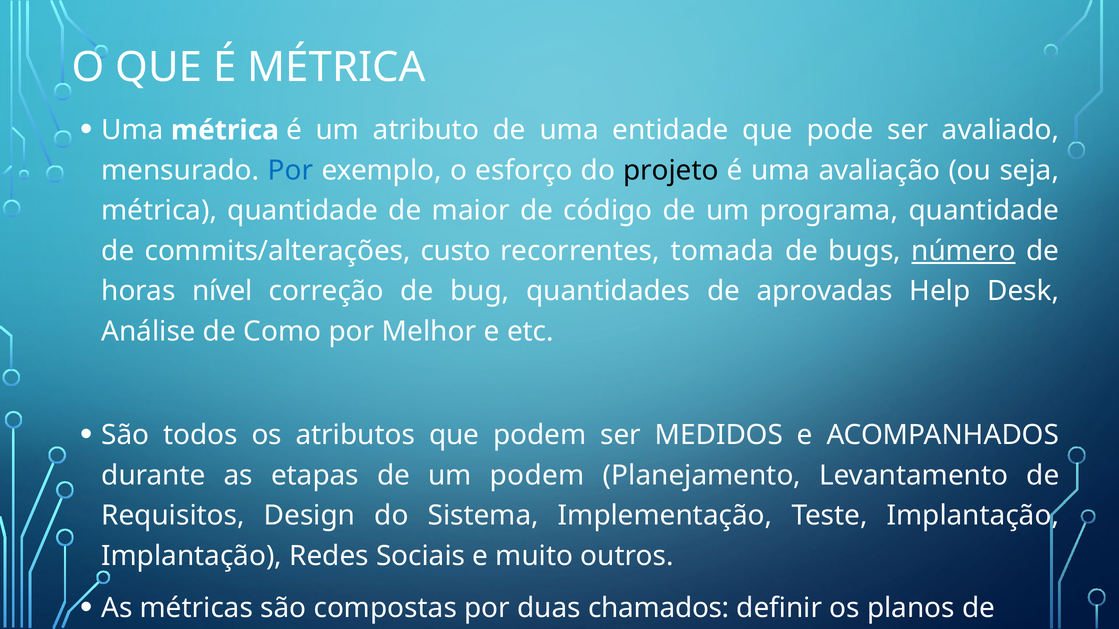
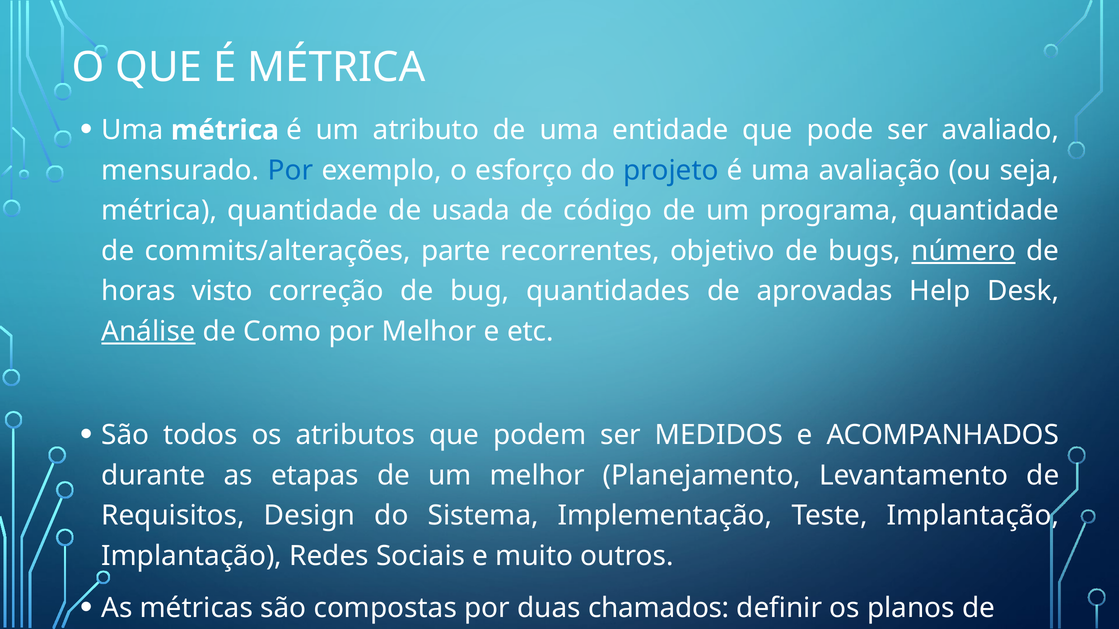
projeto colour: black -> blue
maior: maior -> usada
custo: custo -> parte
tomada: tomada -> objetivo
nível: nível -> visto
Análise underline: none -> present
um podem: podem -> melhor
